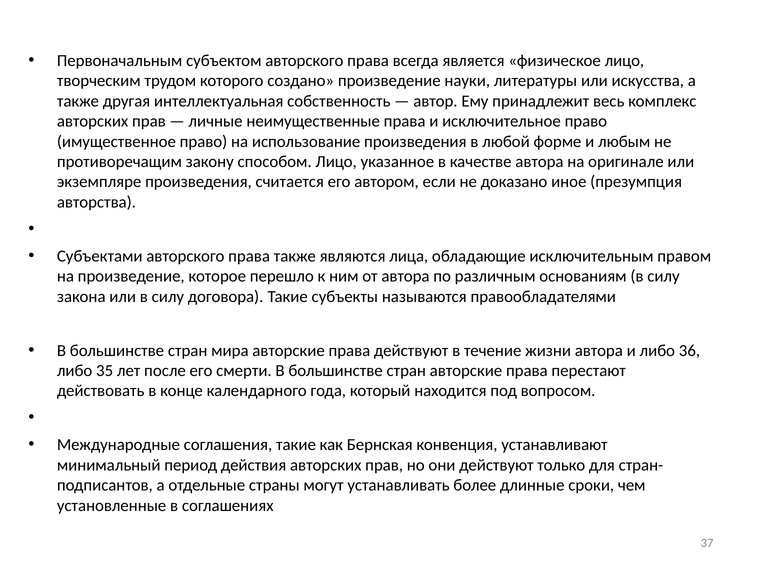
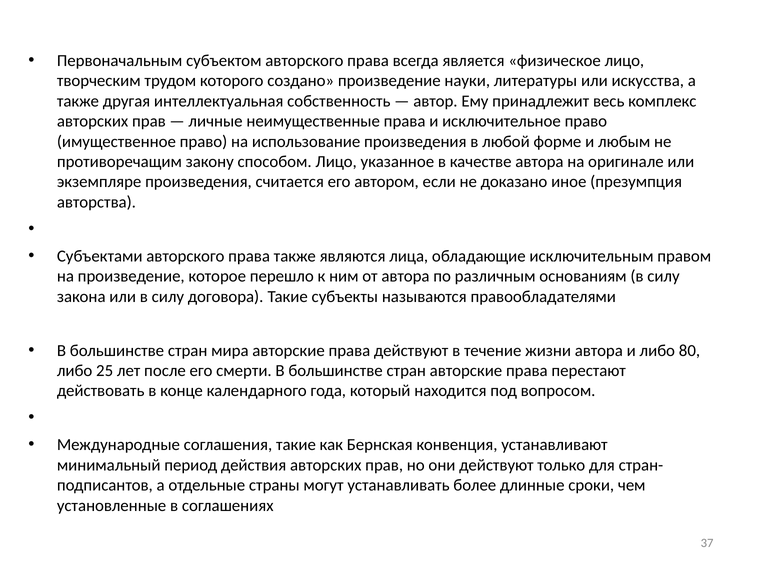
36: 36 -> 80
35: 35 -> 25
